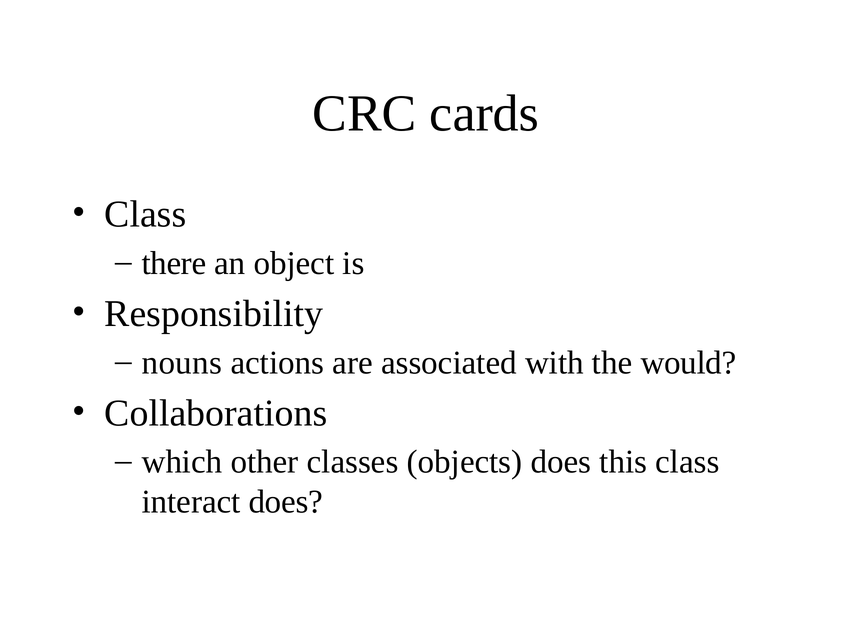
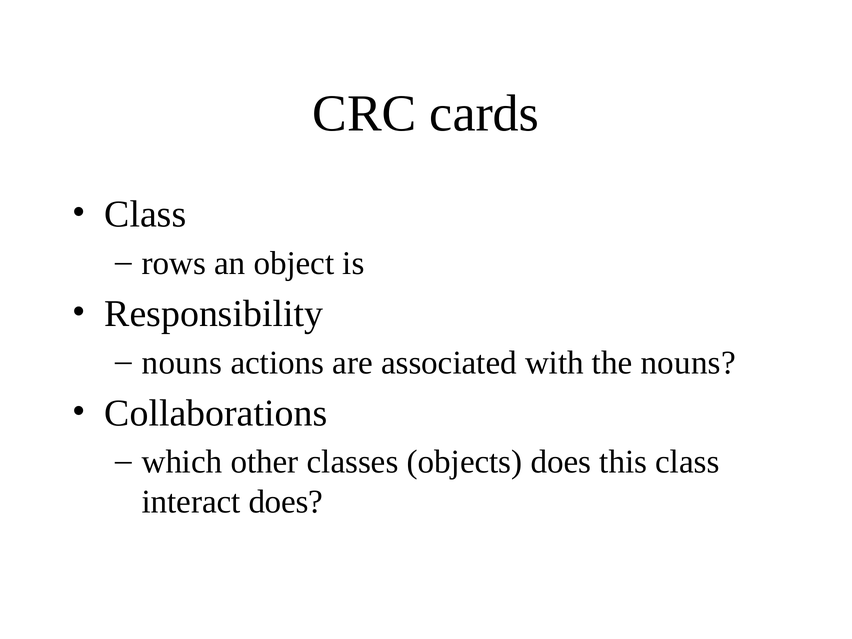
there: there -> rows
the would: would -> nouns
